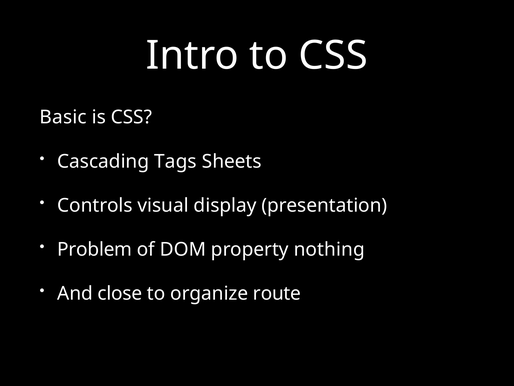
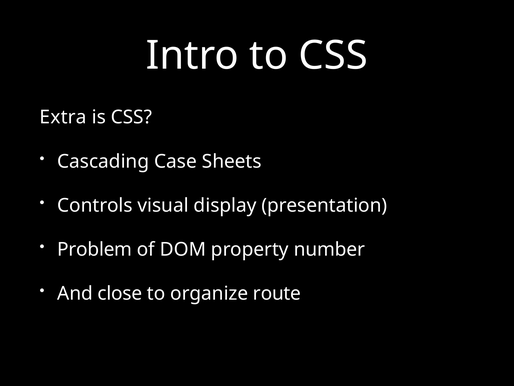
Basic: Basic -> Extra
Tags: Tags -> Case
nothing: nothing -> number
